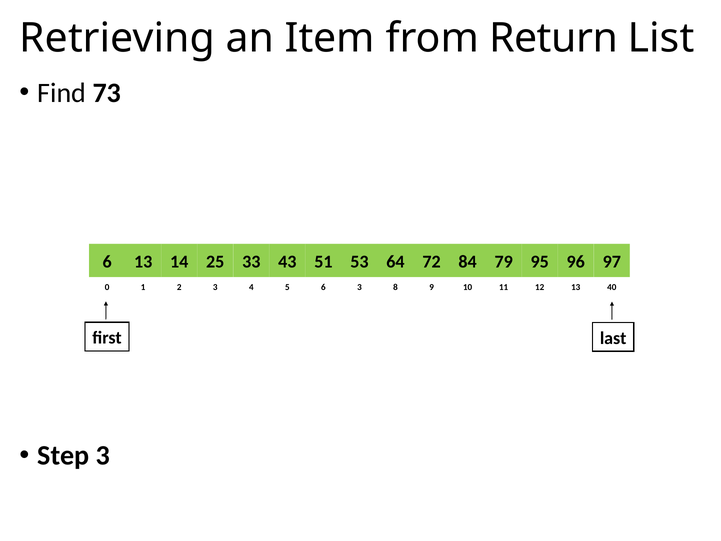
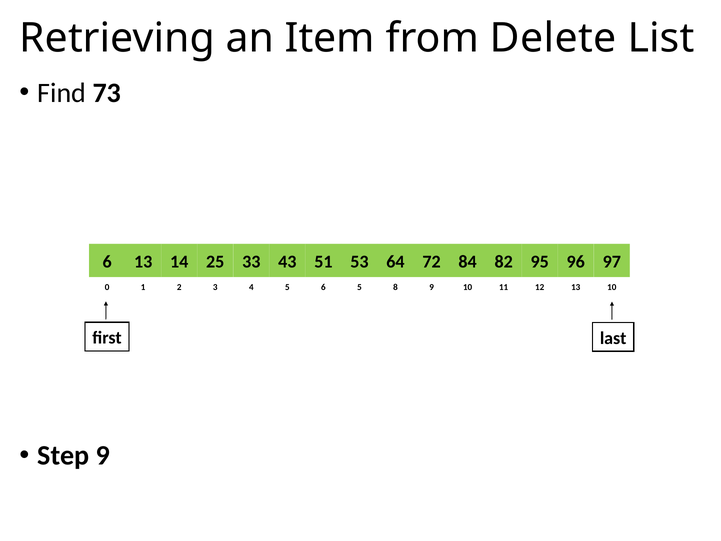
Return: Return -> Delete
79: 79 -> 82
5 3: 3 -> 5
12 40: 40 -> 10
Step 3: 3 -> 9
